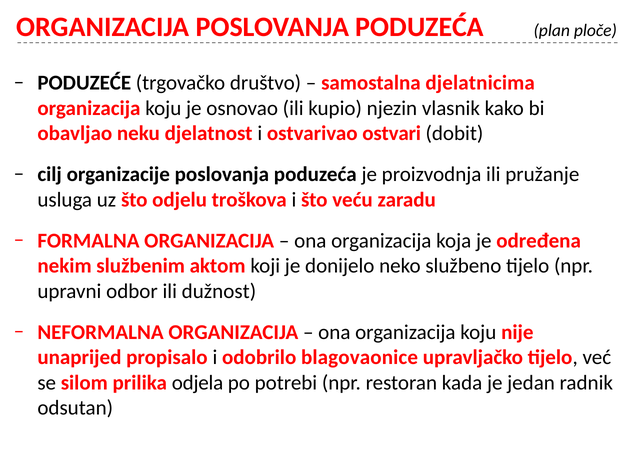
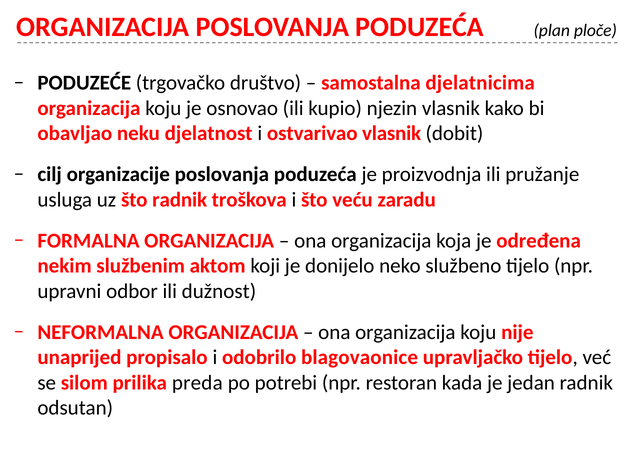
ostvarivao ostvari: ostvari -> vlasnik
što odjelu: odjelu -> radnik
odjela: odjela -> preda
